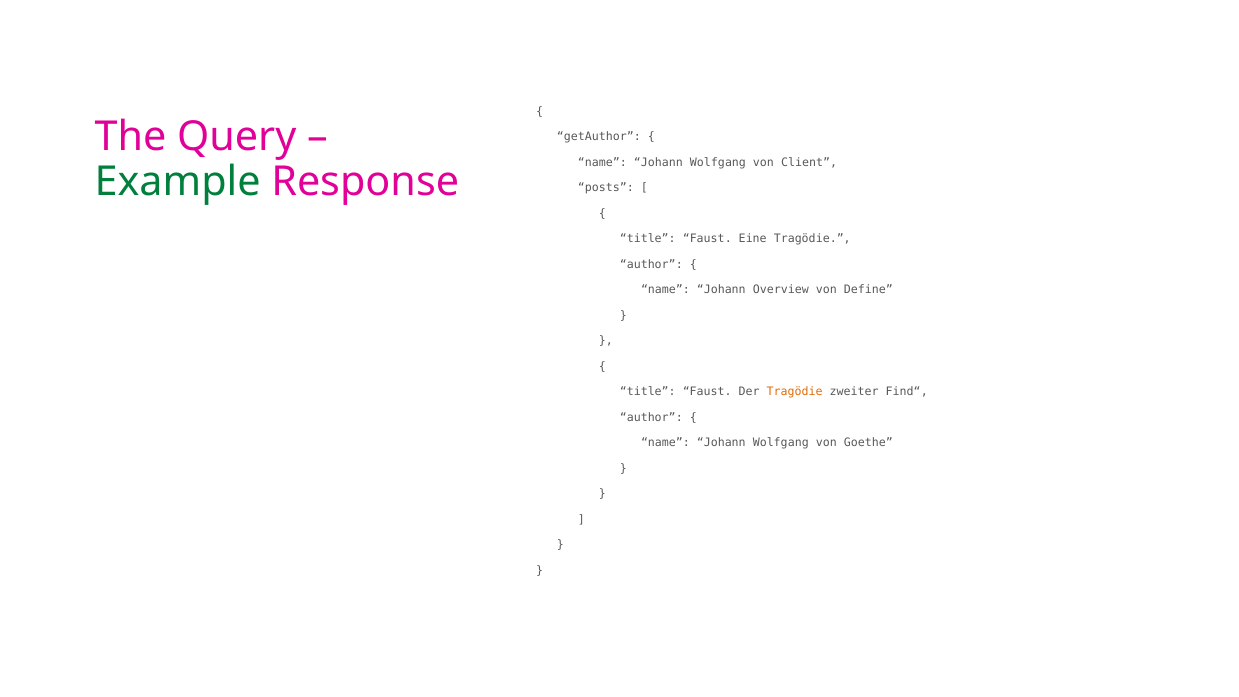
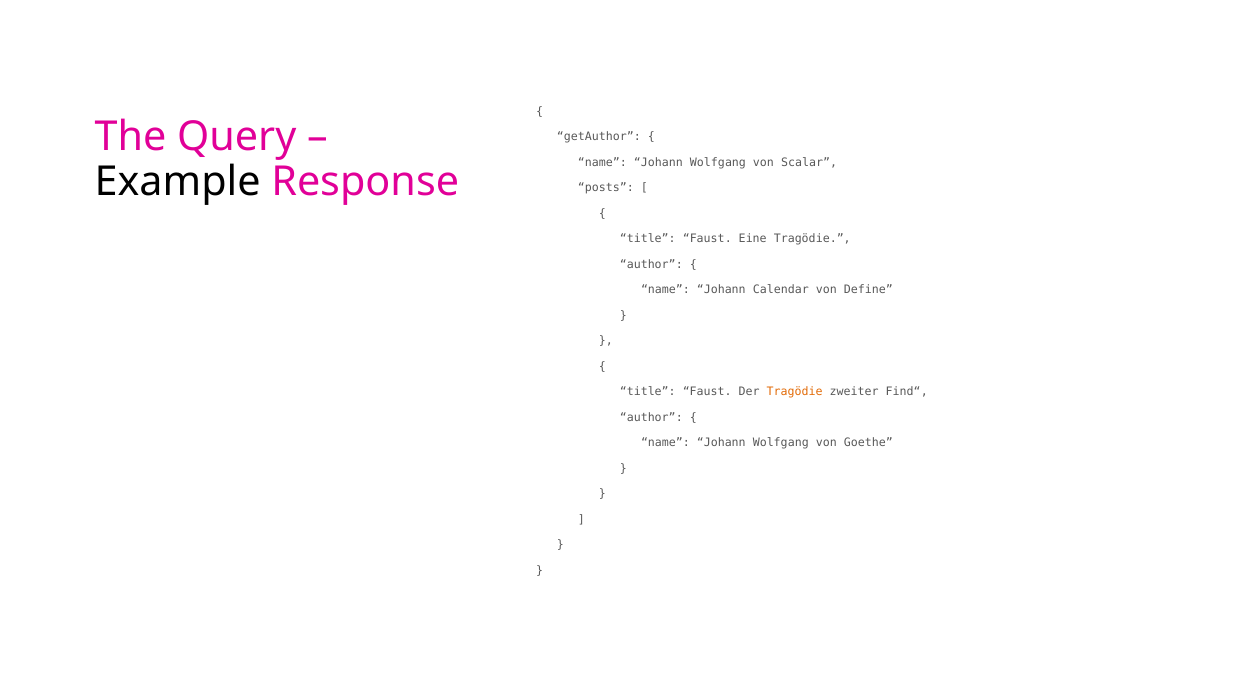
Client: Client -> Scalar
Example colour: green -> black
Overview: Overview -> Calendar
